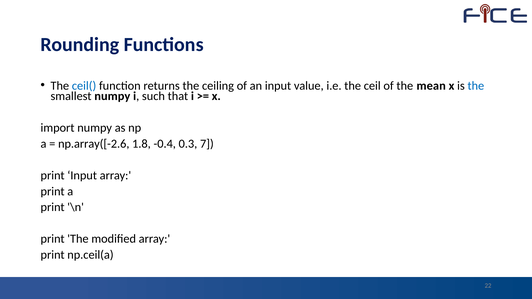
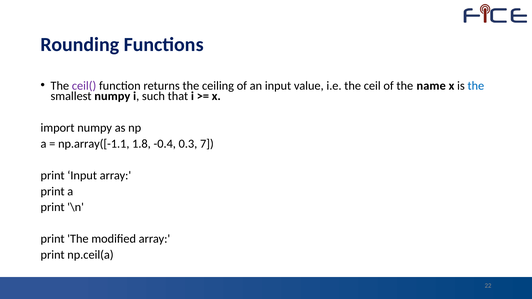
ceil( colour: blue -> purple
mean: mean -> name
np.array([-2.6: np.array([-2.6 -> np.array([-1.1
